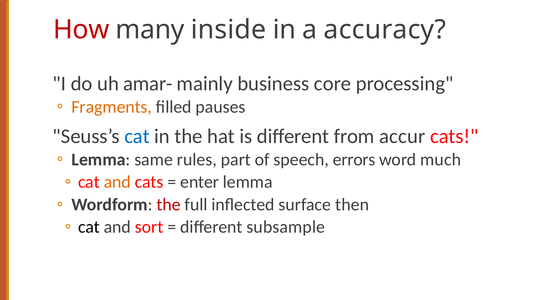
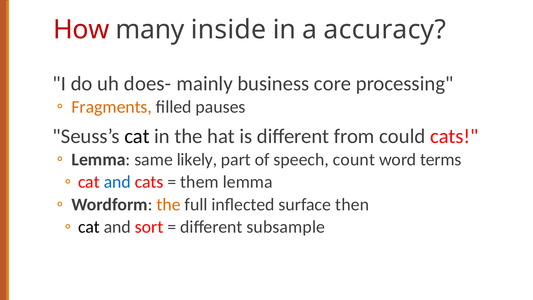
amar-: amar- -> does-
cat at (137, 136) colour: blue -> black
accur: accur -> could
rules: rules -> likely
errors: errors -> count
much: much -> terms
and at (117, 182) colour: orange -> blue
enter: enter -> them
the at (169, 204) colour: red -> orange
